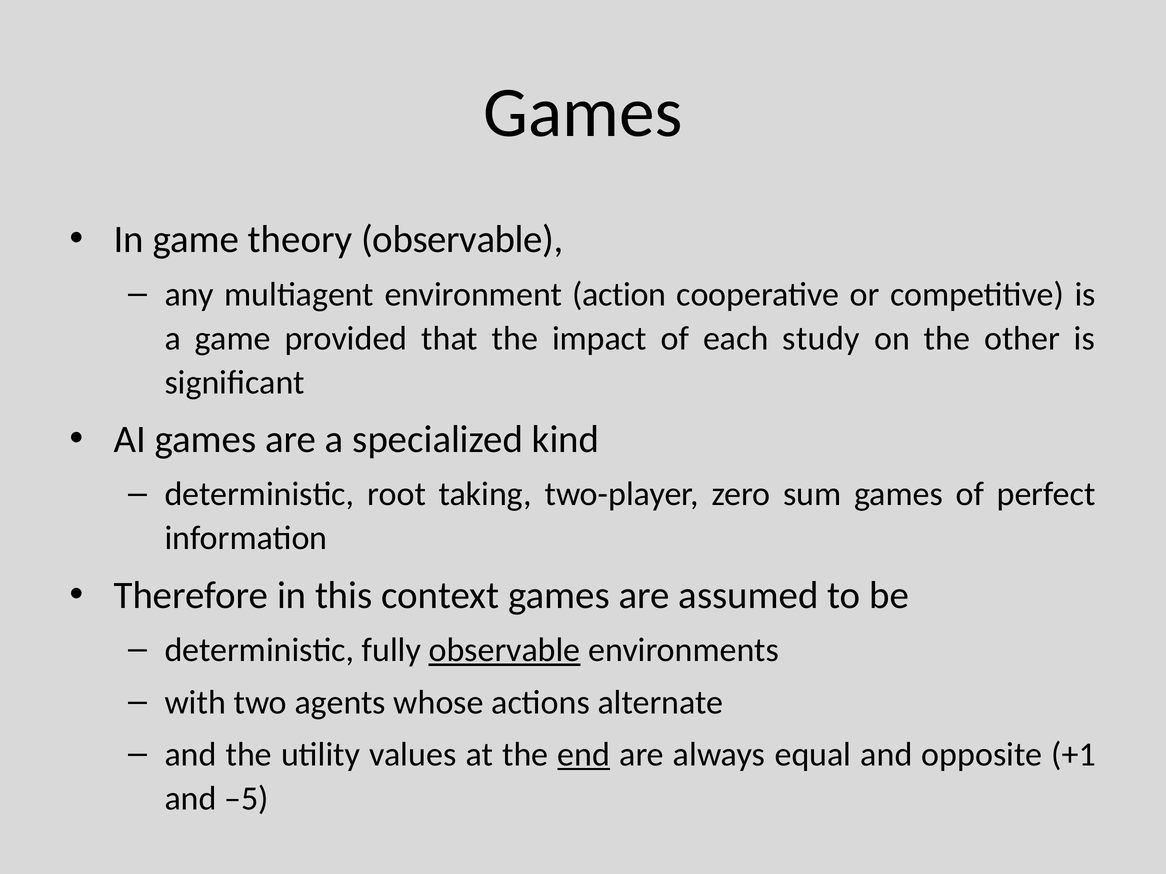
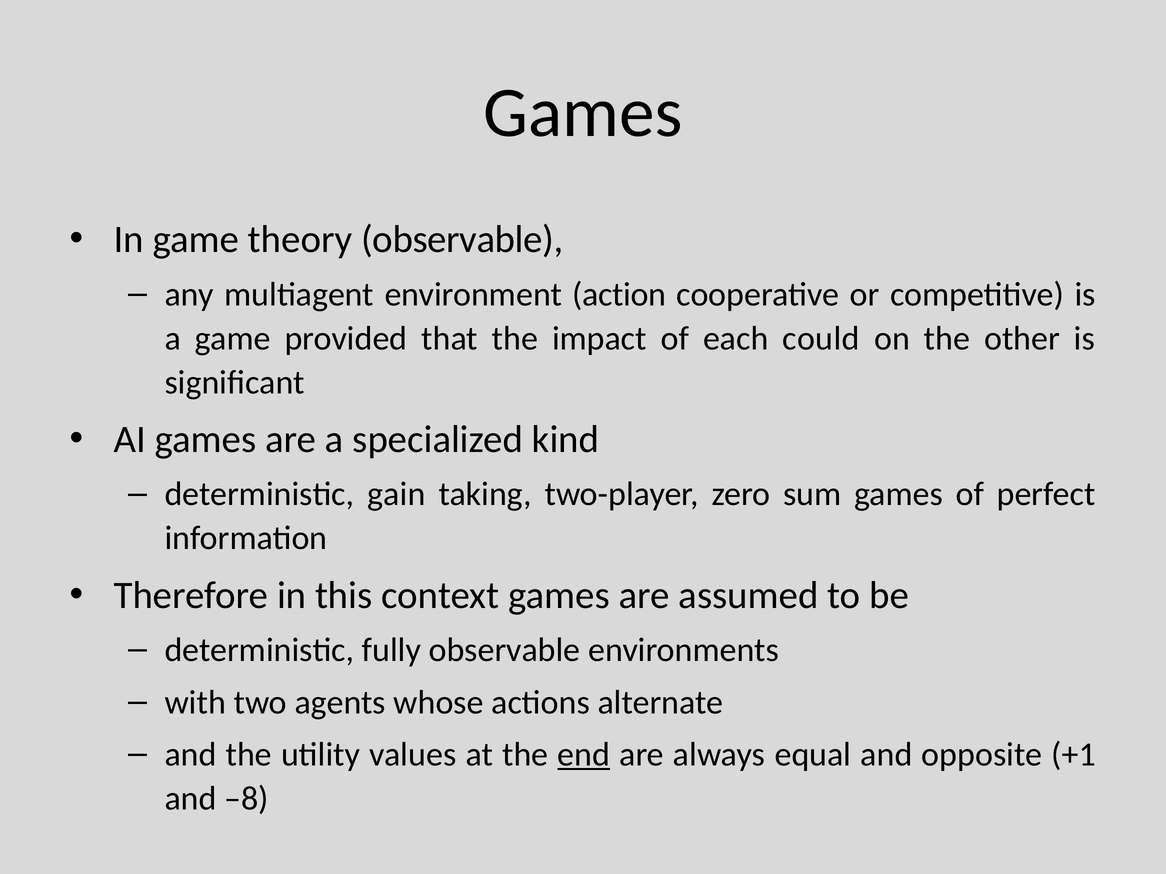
study: study -> could
root: root -> gain
observable at (505, 651) underline: present -> none
–5: –5 -> –8
